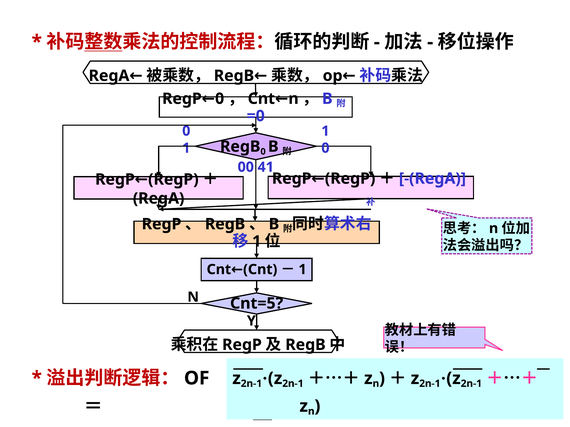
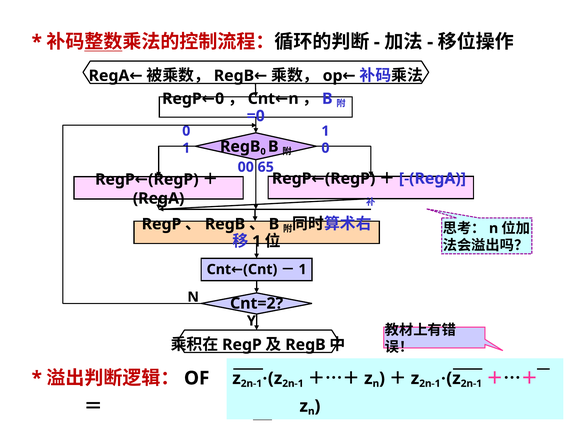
41: 41 -> 65
Cnt=5: Cnt=5 -> Cnt=2
